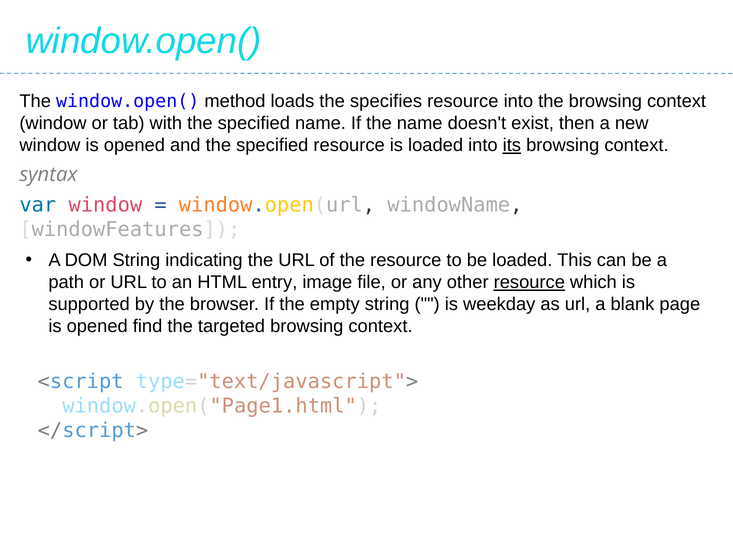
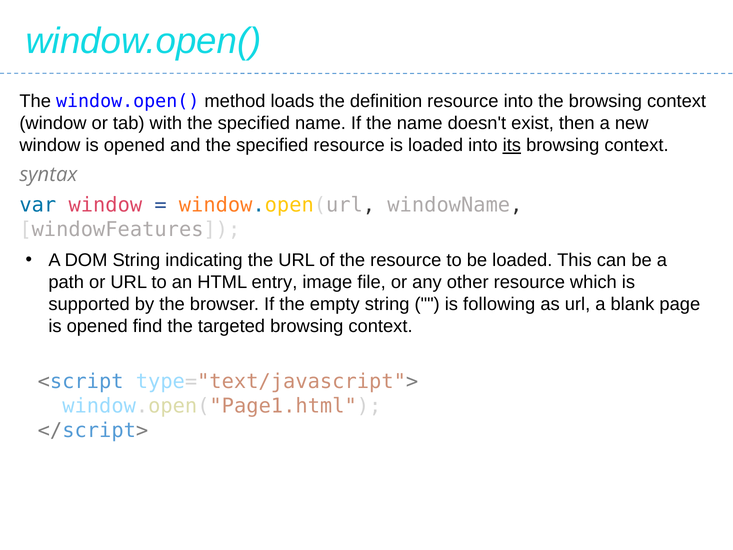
specifies: specifies -> definition
resource at (529, 282) underline: present -> none
weekday: weekday -> following
